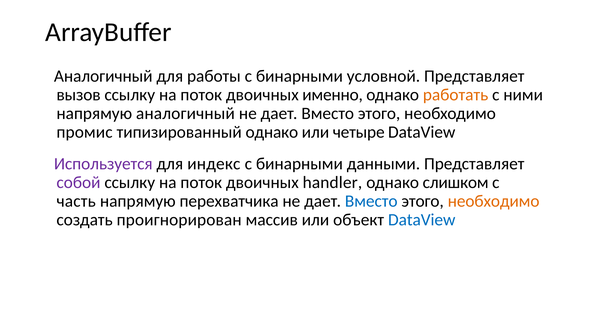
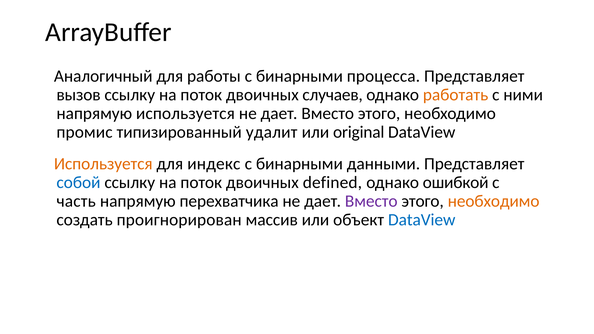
условной: условной -> процесса
именно: именно -> случаев
напрямую аналогичный: аналогичный -> используется
типизированный однако: однако -> удалит
четыре: четыре -> original
Используется at (103, 164) colour: purple -> orange
собой colour: purple -> blue
handler: handler -> defined
слишком: слишком -> ошибкой
Вместо at (371, 201) colour: blue -> purple
